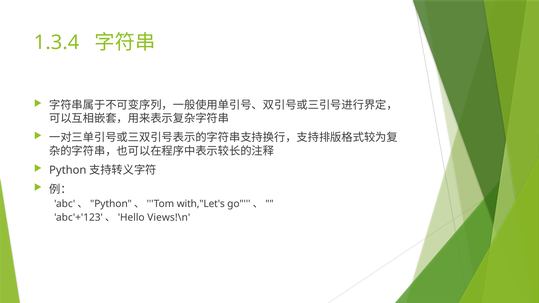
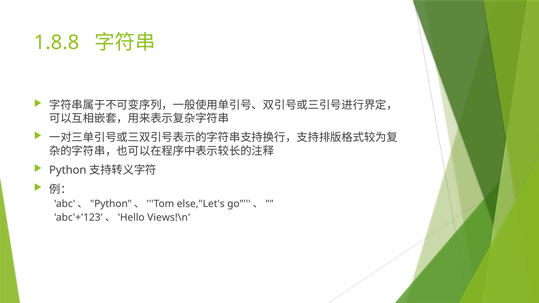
1.3.4: 1.3.4 -> 1.8.8
with,"Let's: with,"Let's -> else,"Let's
